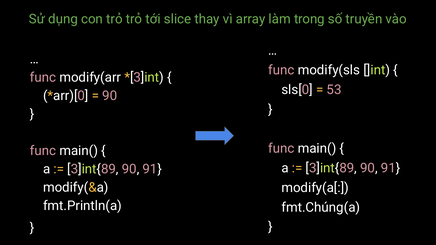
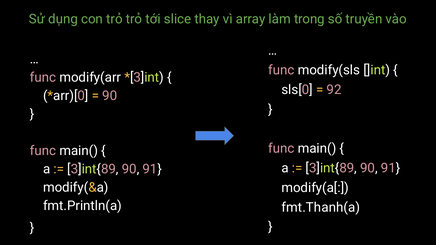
53: 53 -> 92
fmt.Chúng(a: fmt.Chúng(a -> fmt.Thanh(a
